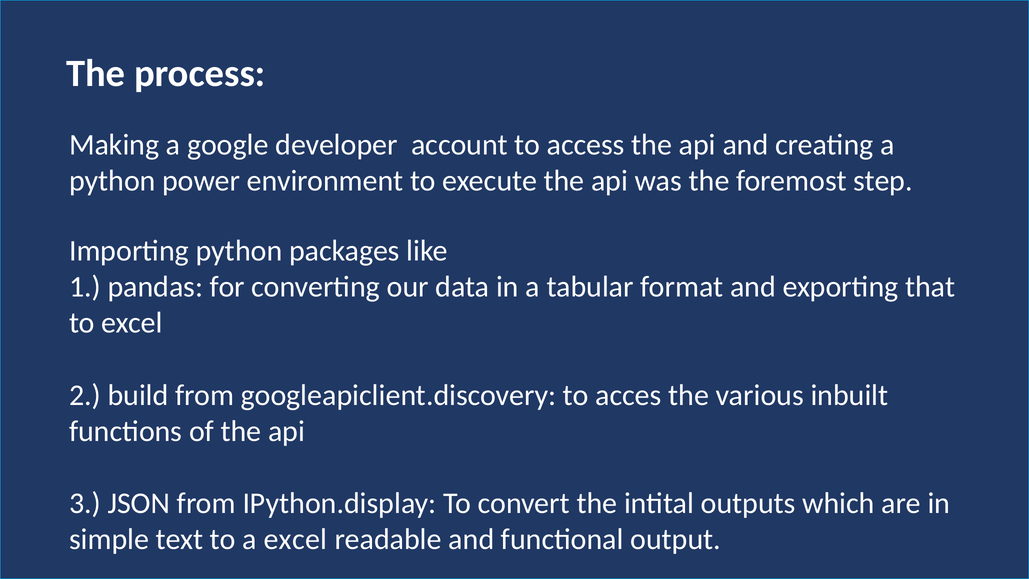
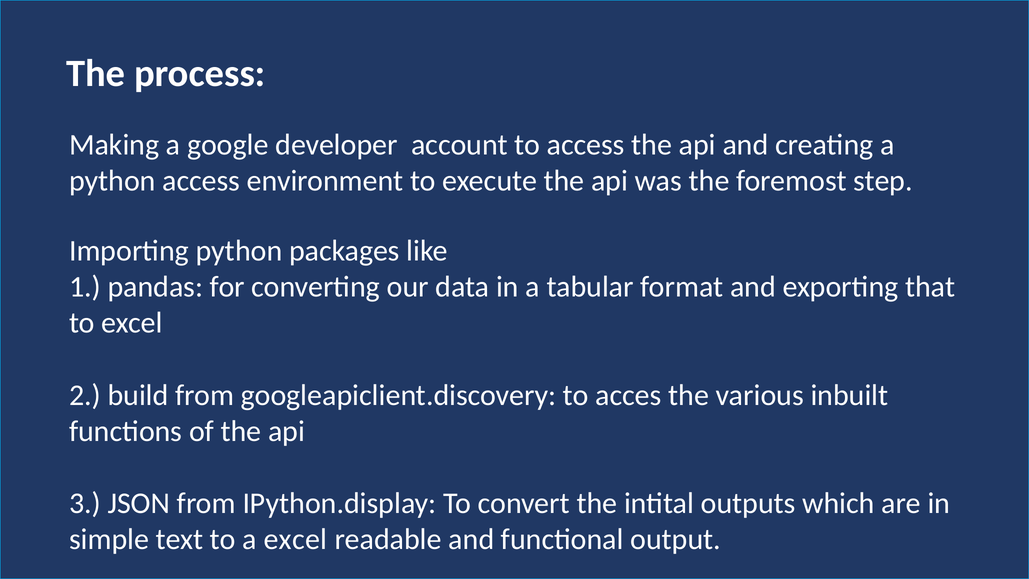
python power: power -> access
